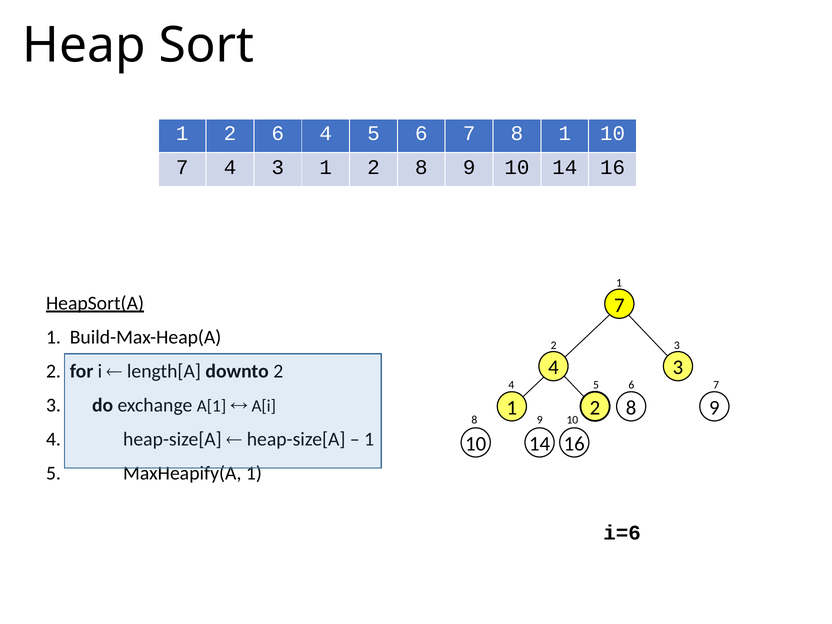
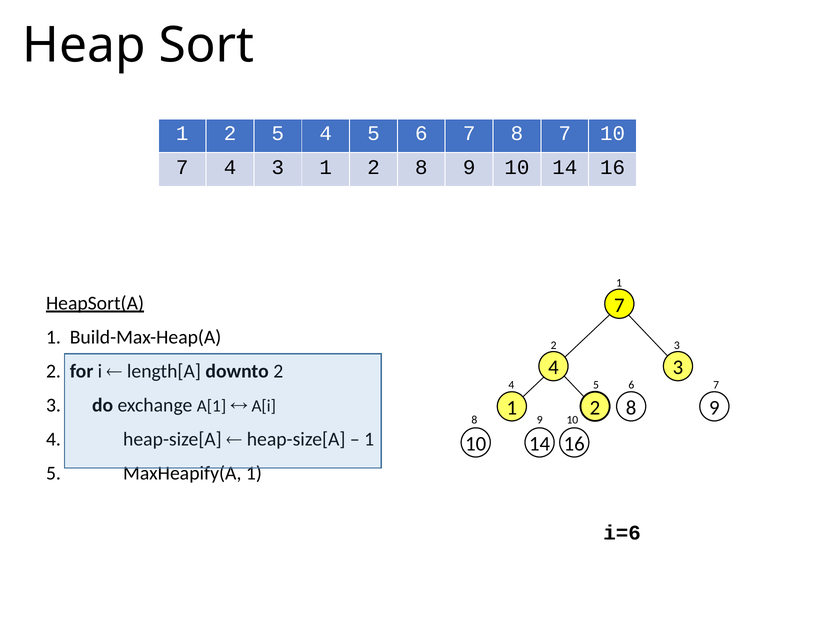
2 6: 6 -> 5
8 1: 1 -> 7
